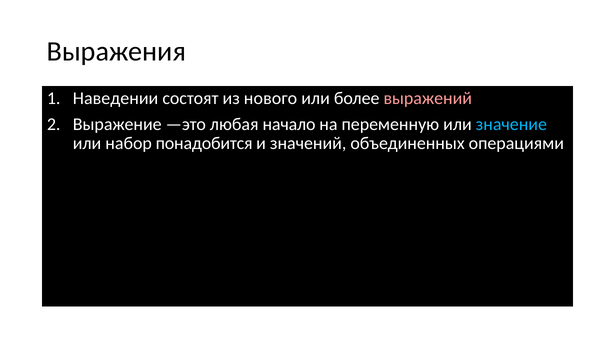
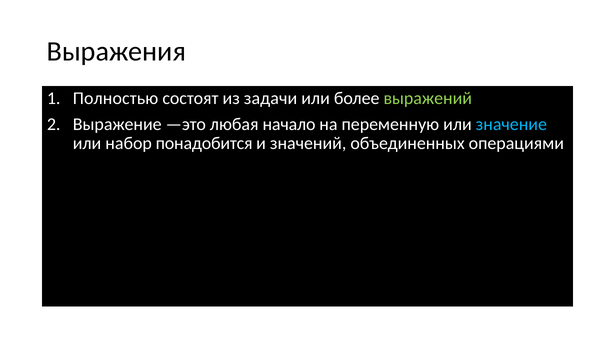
Наведении: Наведении -> Полностью
нового: нового -> задачи
выражений colour: pink -> light green
